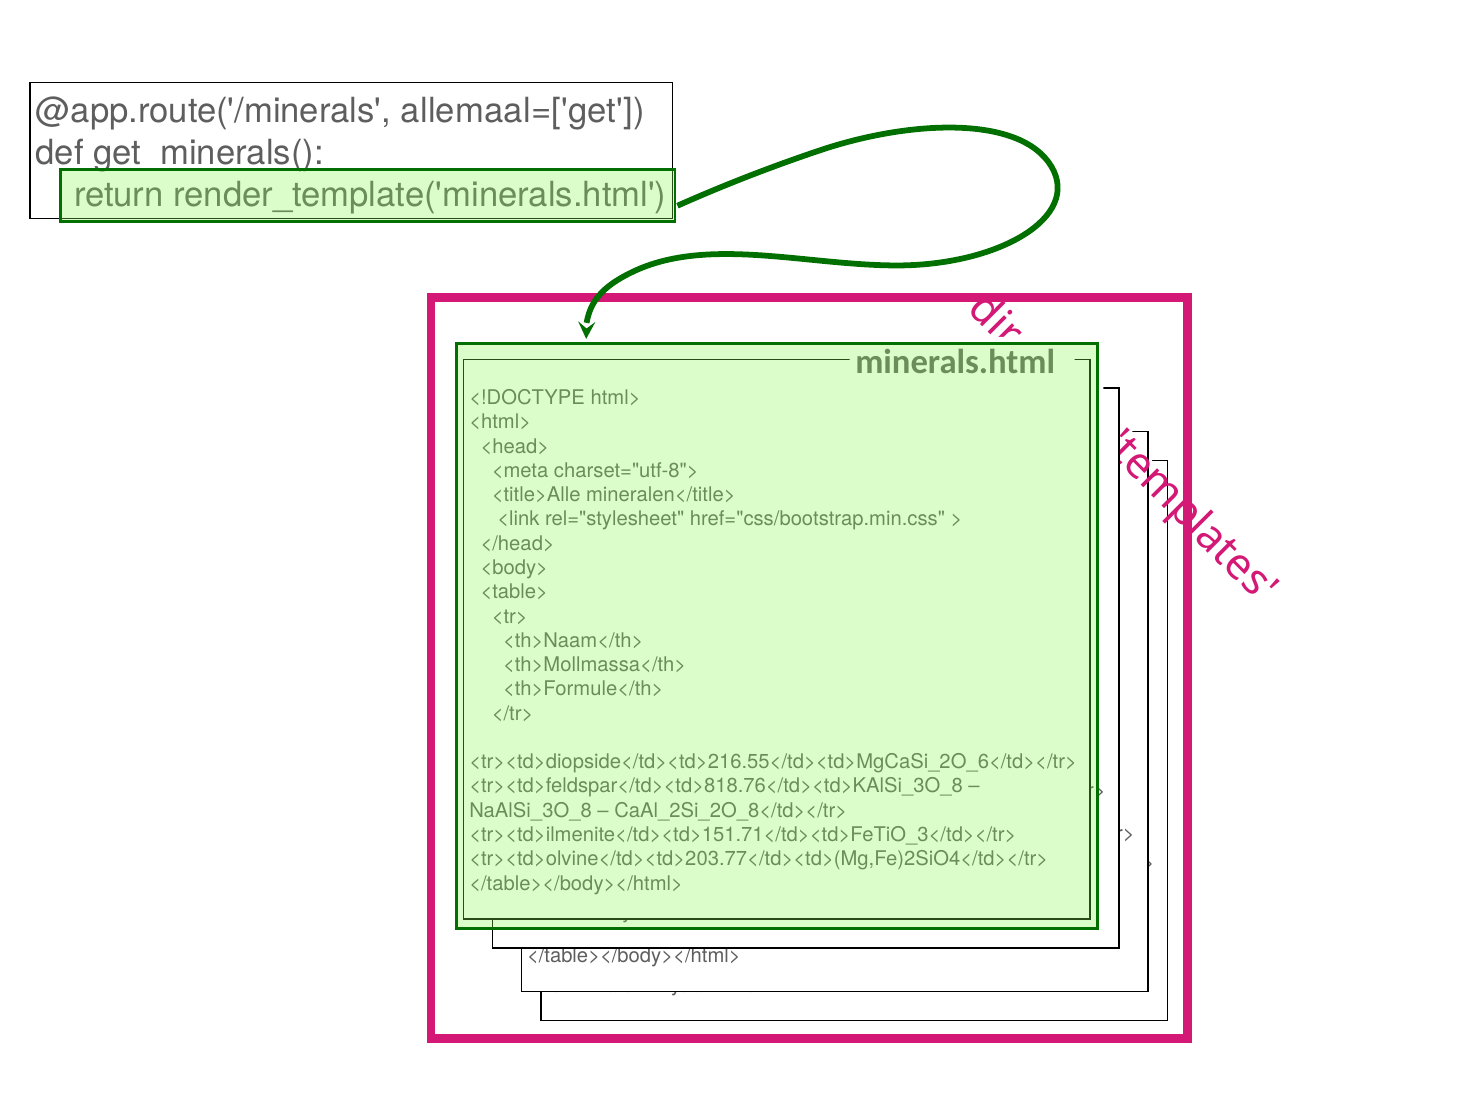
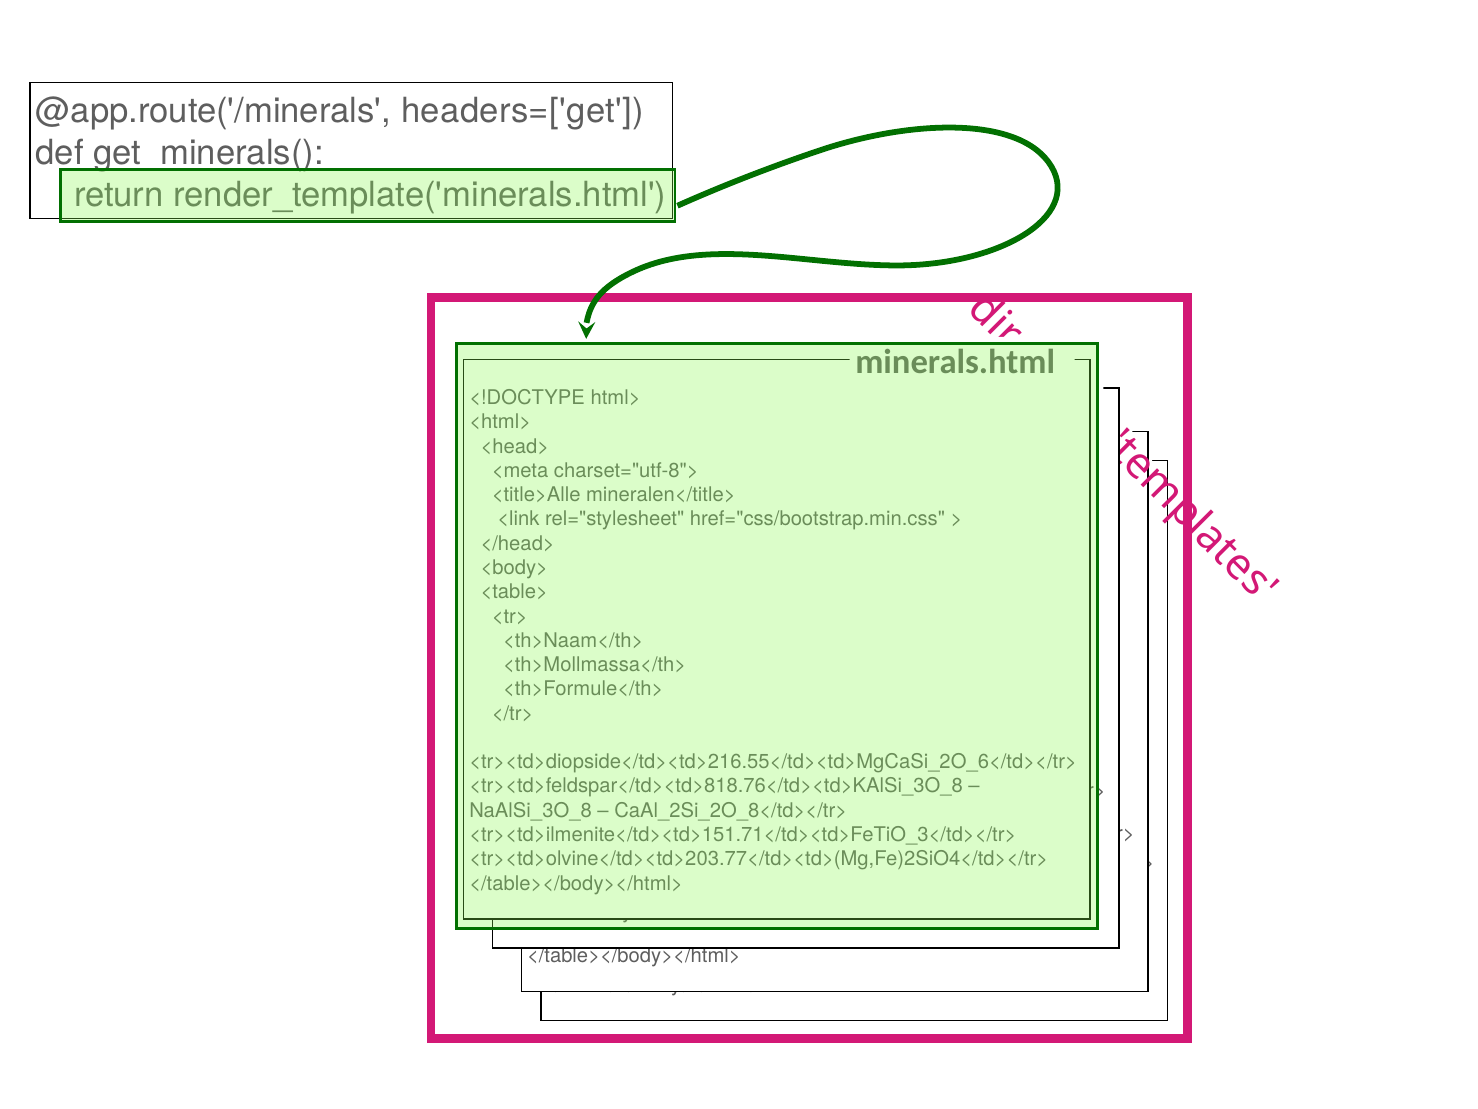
allemaal=['get: allemaal=['get -> headers=['get
